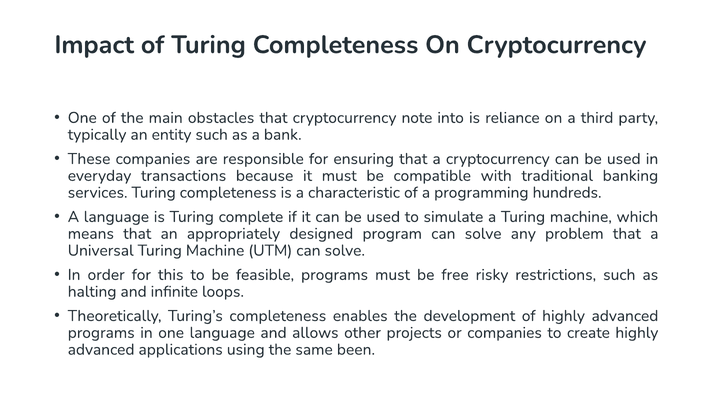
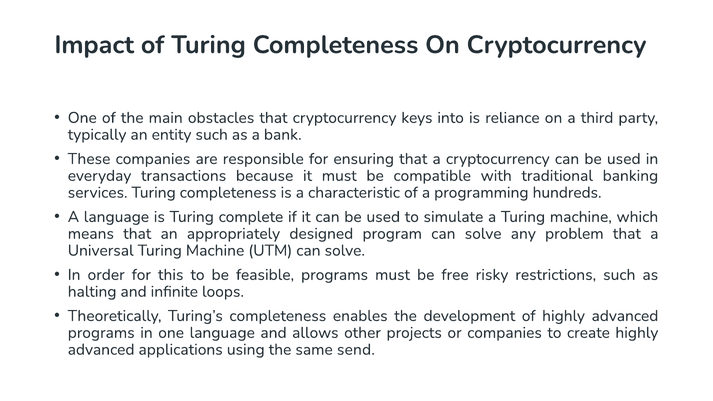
note: note -> keys
been: been -> send
